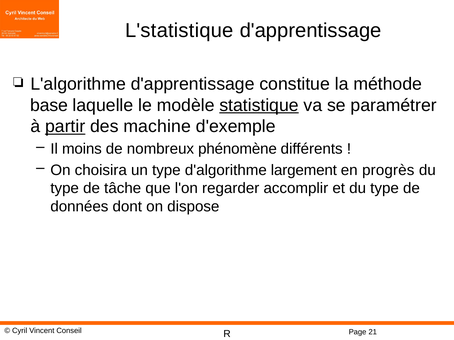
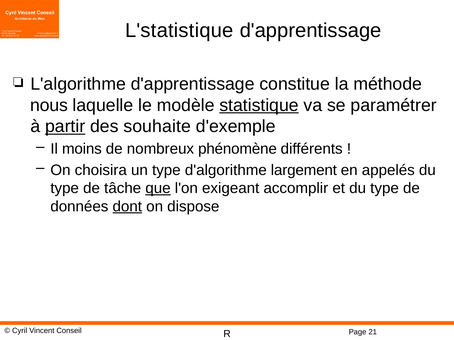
base: base -> nous
machine: machine -> souhaite
progrès: progrès -> appelés
que underline: none -> present
regarder: regarder -> exigeant
dont underline: none -> present
